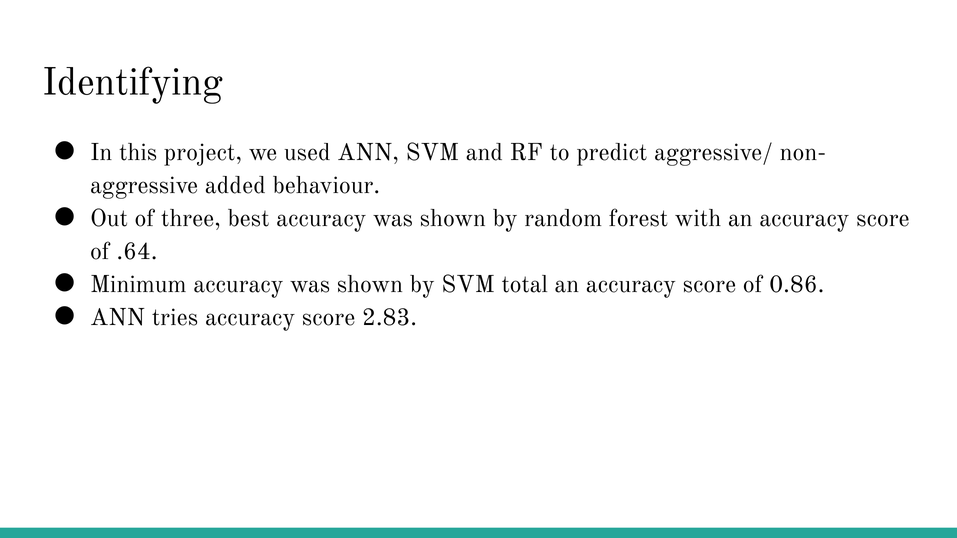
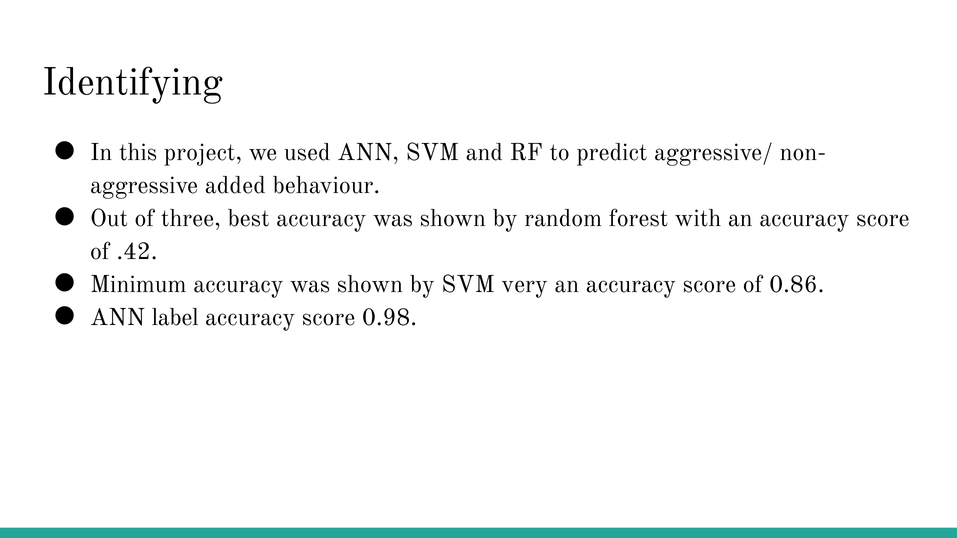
.64: .64 -> .42
total: total -> very
tries: tries -> label
2.83: 2.83 -> 0.98
